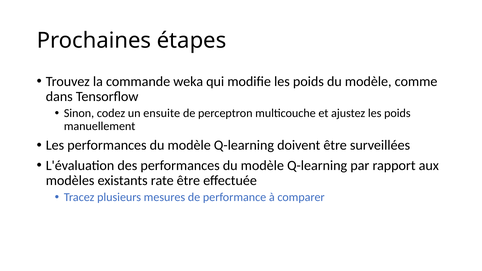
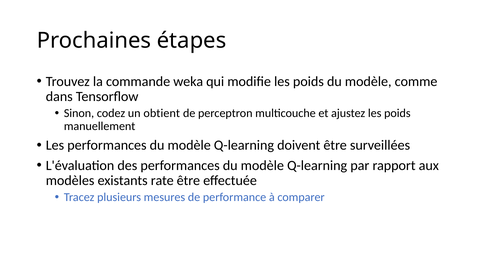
ensuite: ensuite -> obtient
